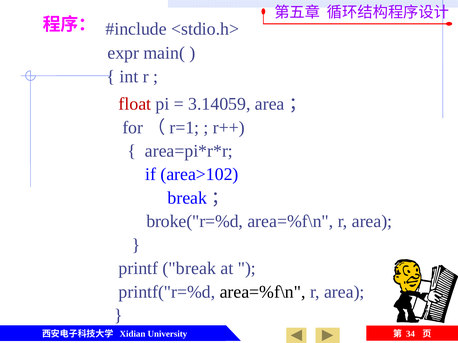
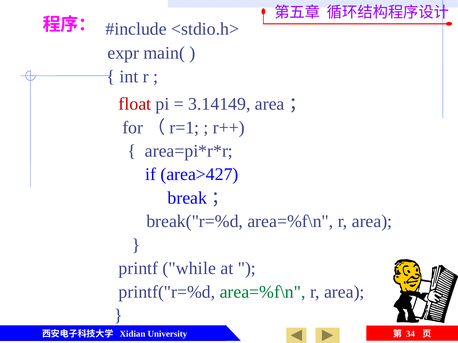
3.14059: 3.14059 -> 3.14149
area>102: area>102 -> area>427
broke("r=%d: broke("r=%d -> break("r=%d
printf break: break -> while
area=%f\n at (263, 292) colour: black -> green
